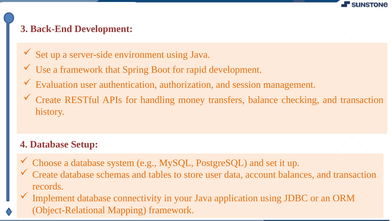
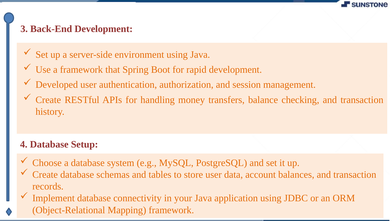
Evaluation: Evaluation -> Developed
